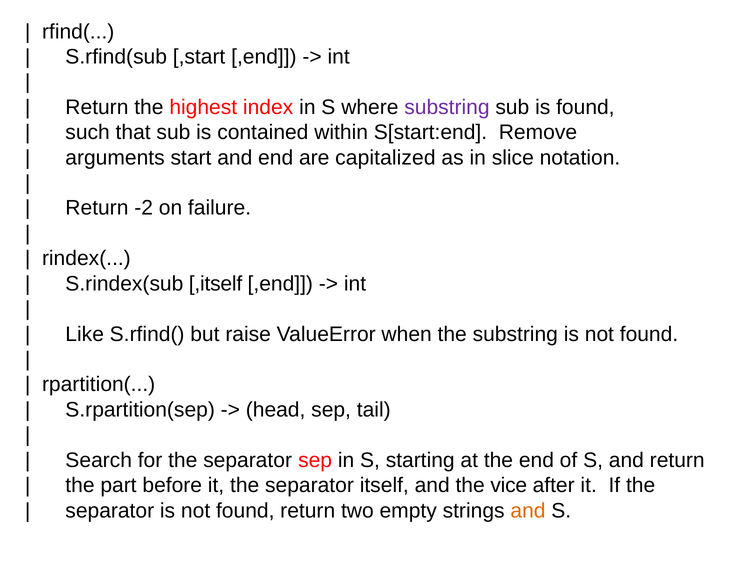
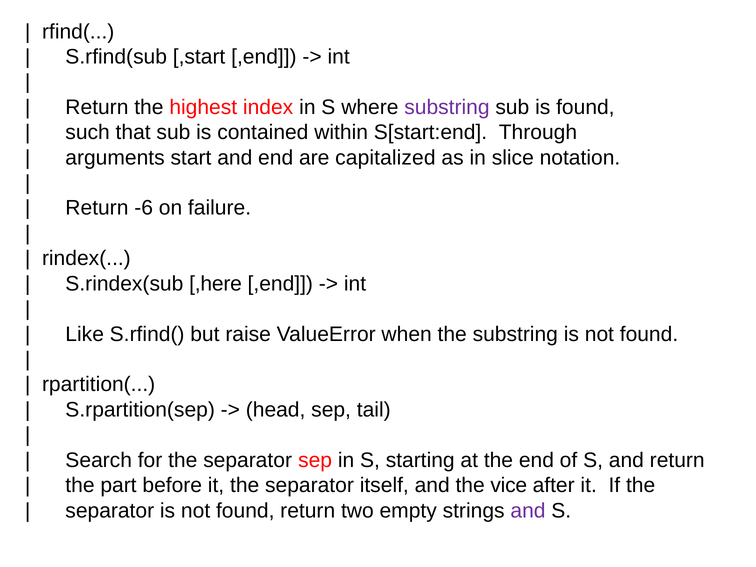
Remove: Remove -> Through
-2: -2 -> -6
,itself: ,itself -> ,here
and at (528, 511) colour: orange -> purple
